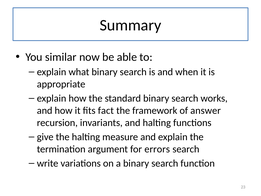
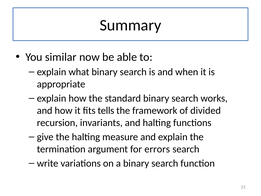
fact: fact -> tells
answer: answer -> divided
